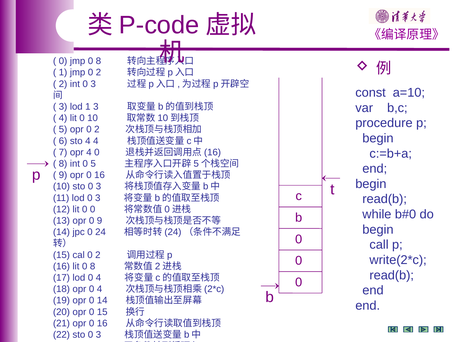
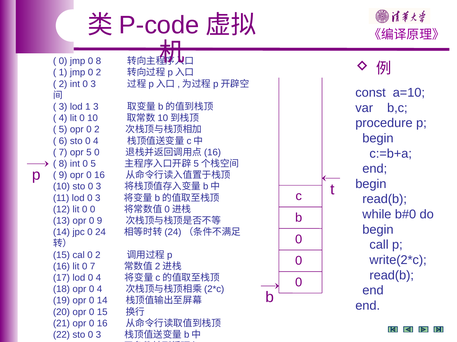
6 sto 4: 4 -> 0
opr 4: 4 -> 5
lit 0 8: 8 -> 7
